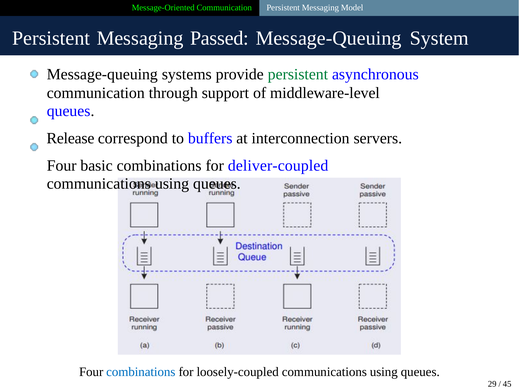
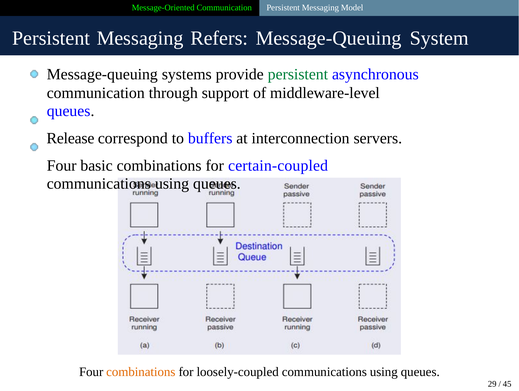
Passed: Passed -> Refers
deliver-coupled: deliver-coupled -> certain-coupled
combinations at (141, 371) colour: blue -> orange
